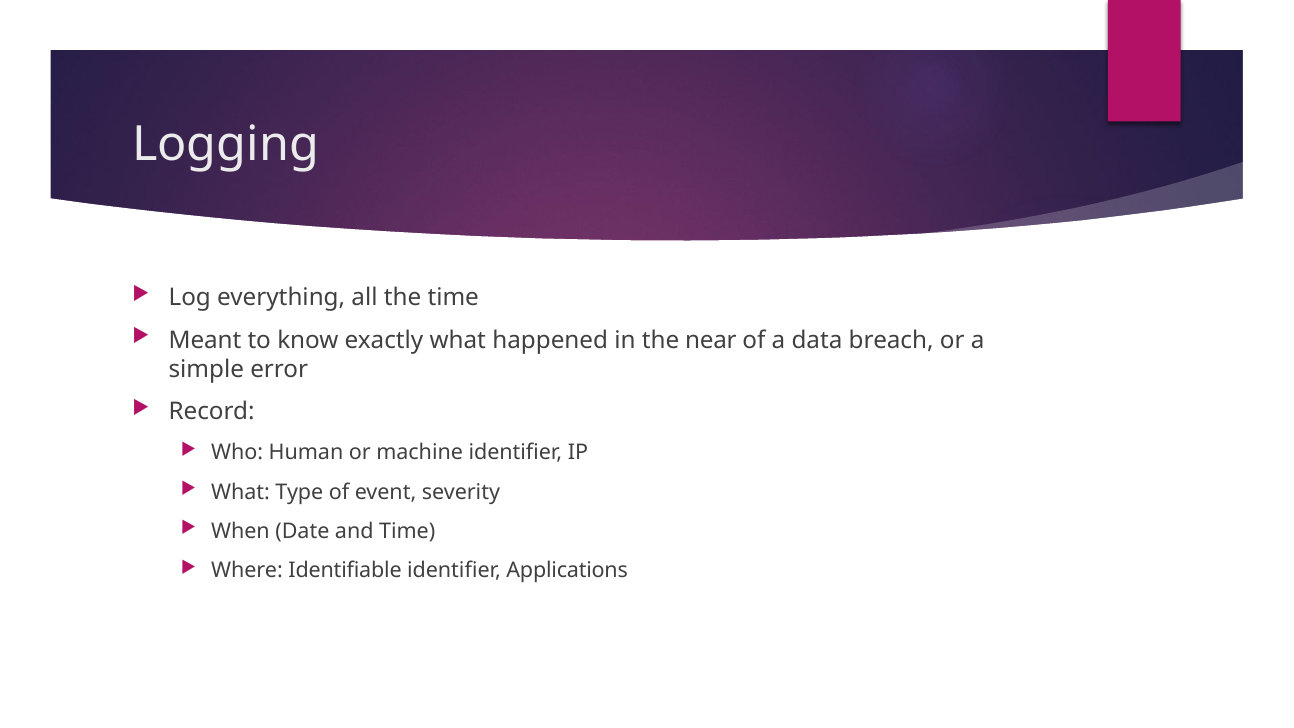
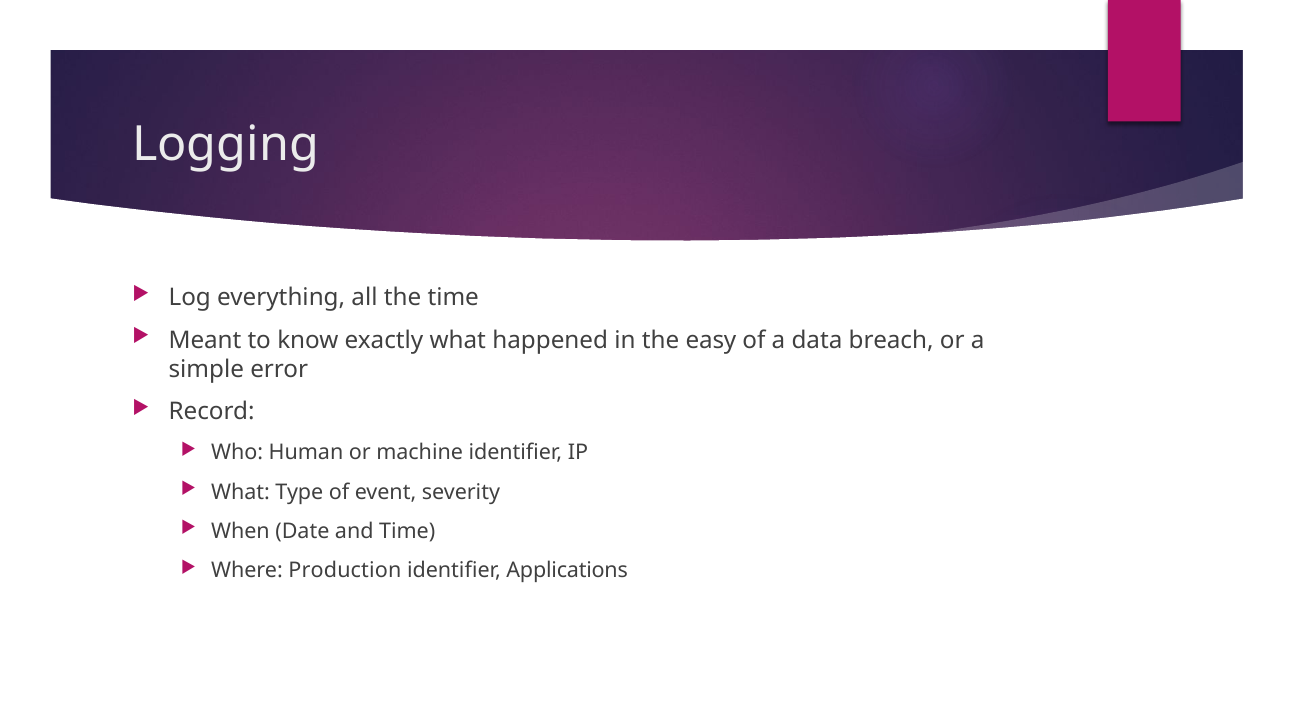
near: near -> easy
Identifiable: Identifiable -> Production
